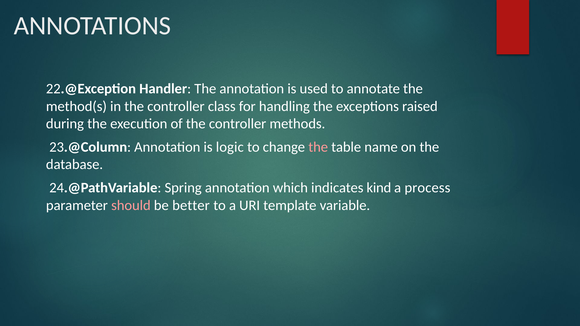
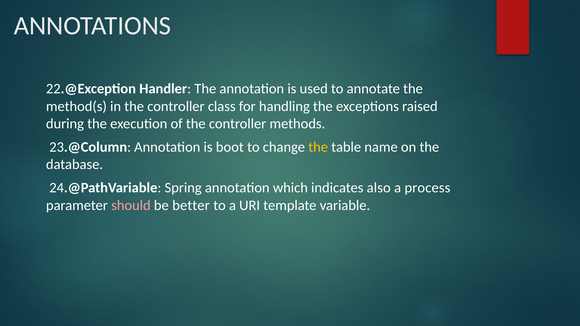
logic: logic -> boot
the at (318, 147) colour: pink -> yellow
kind: kind -> also
